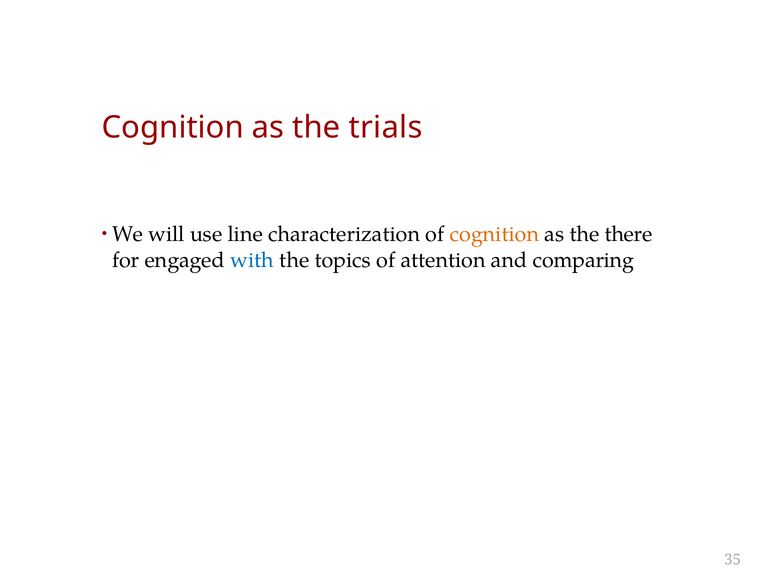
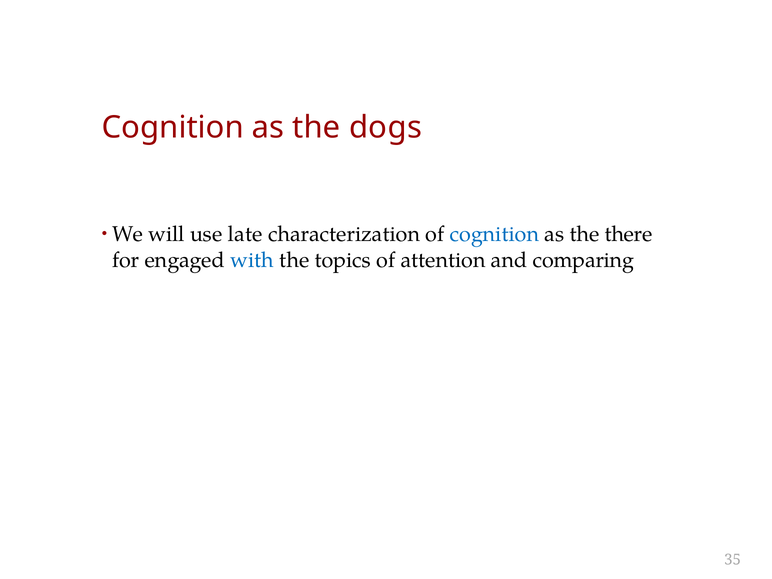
trials: trials -> dogs
line: line -> late
cognition at (494, 234) colour: orange -> blue
